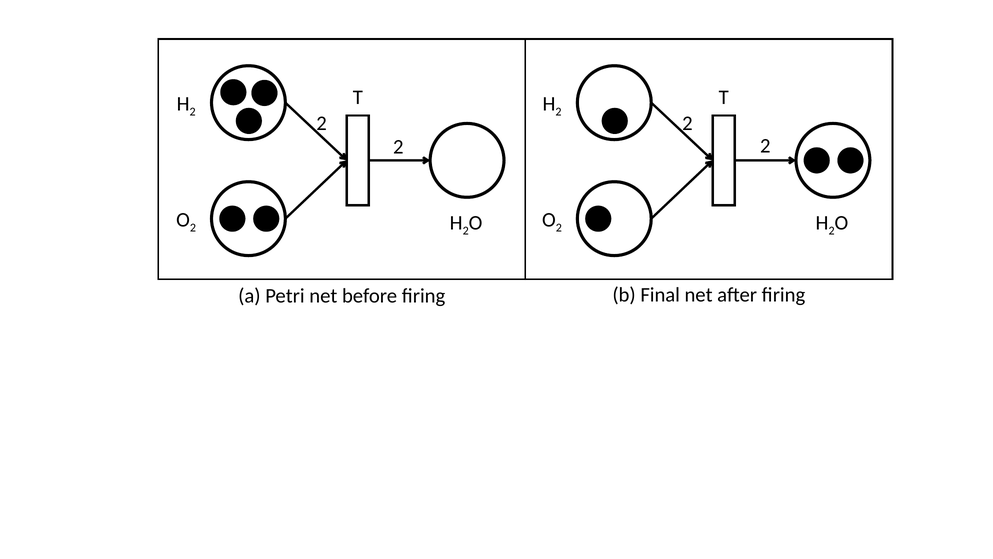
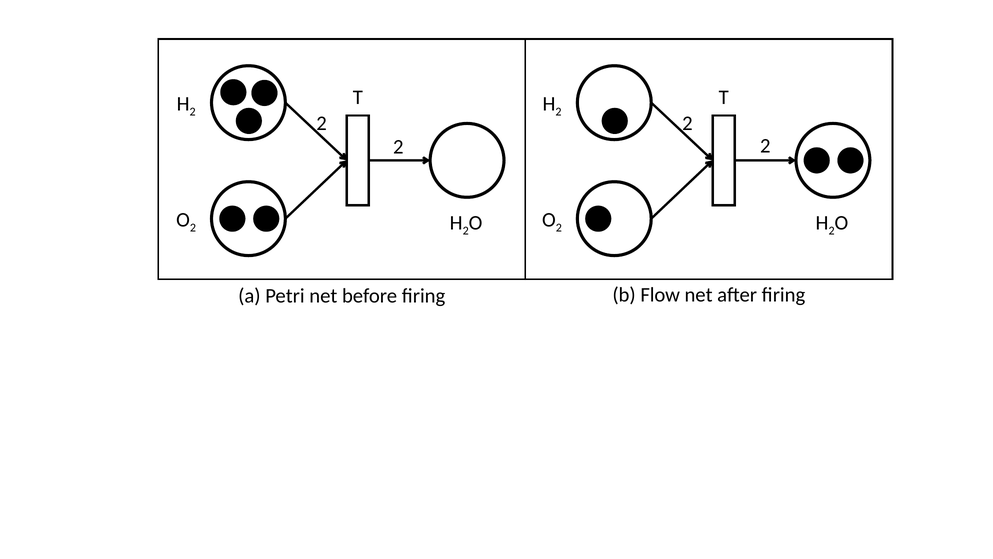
Final: Final -> Flow
